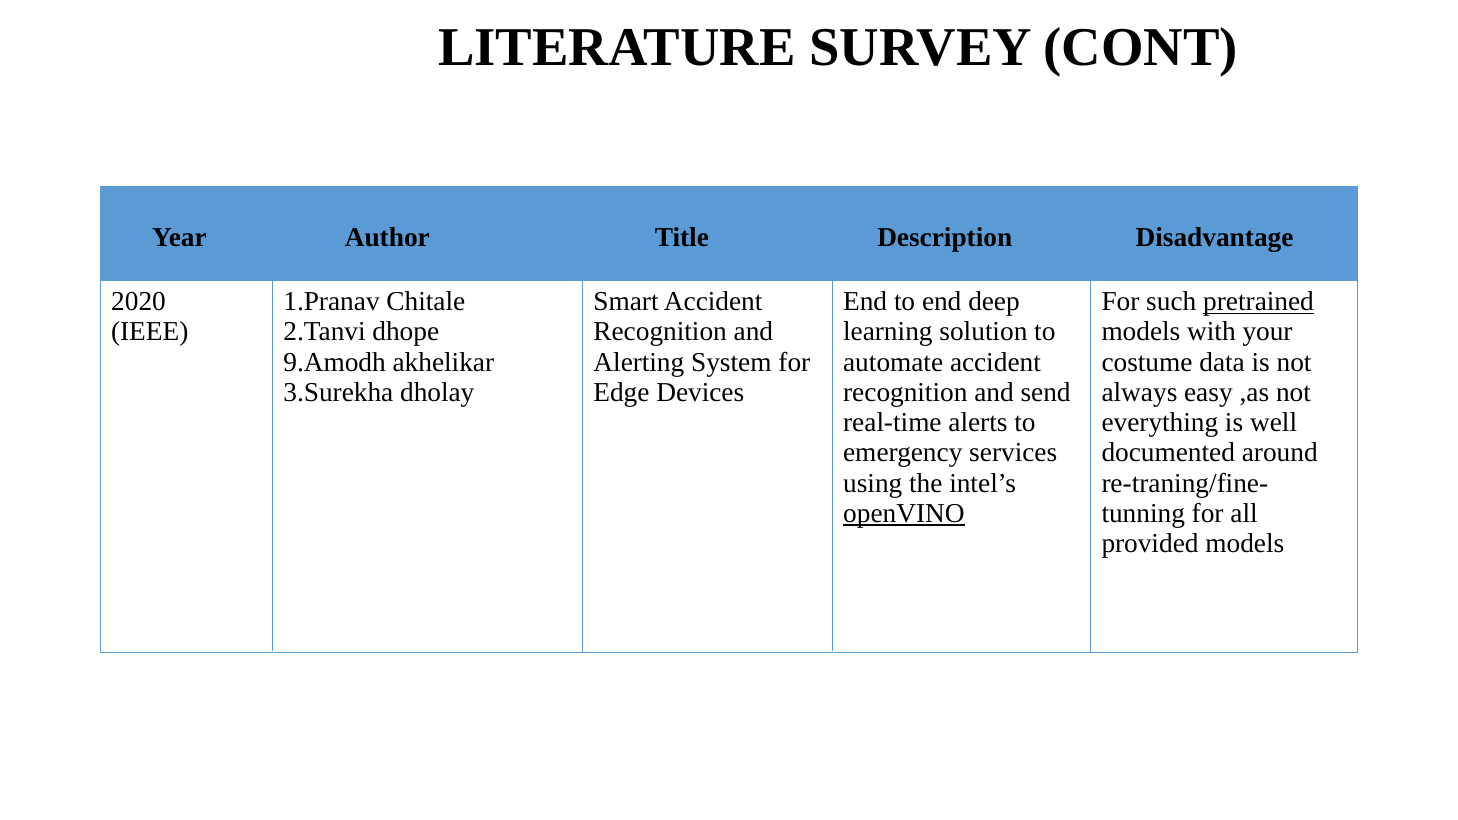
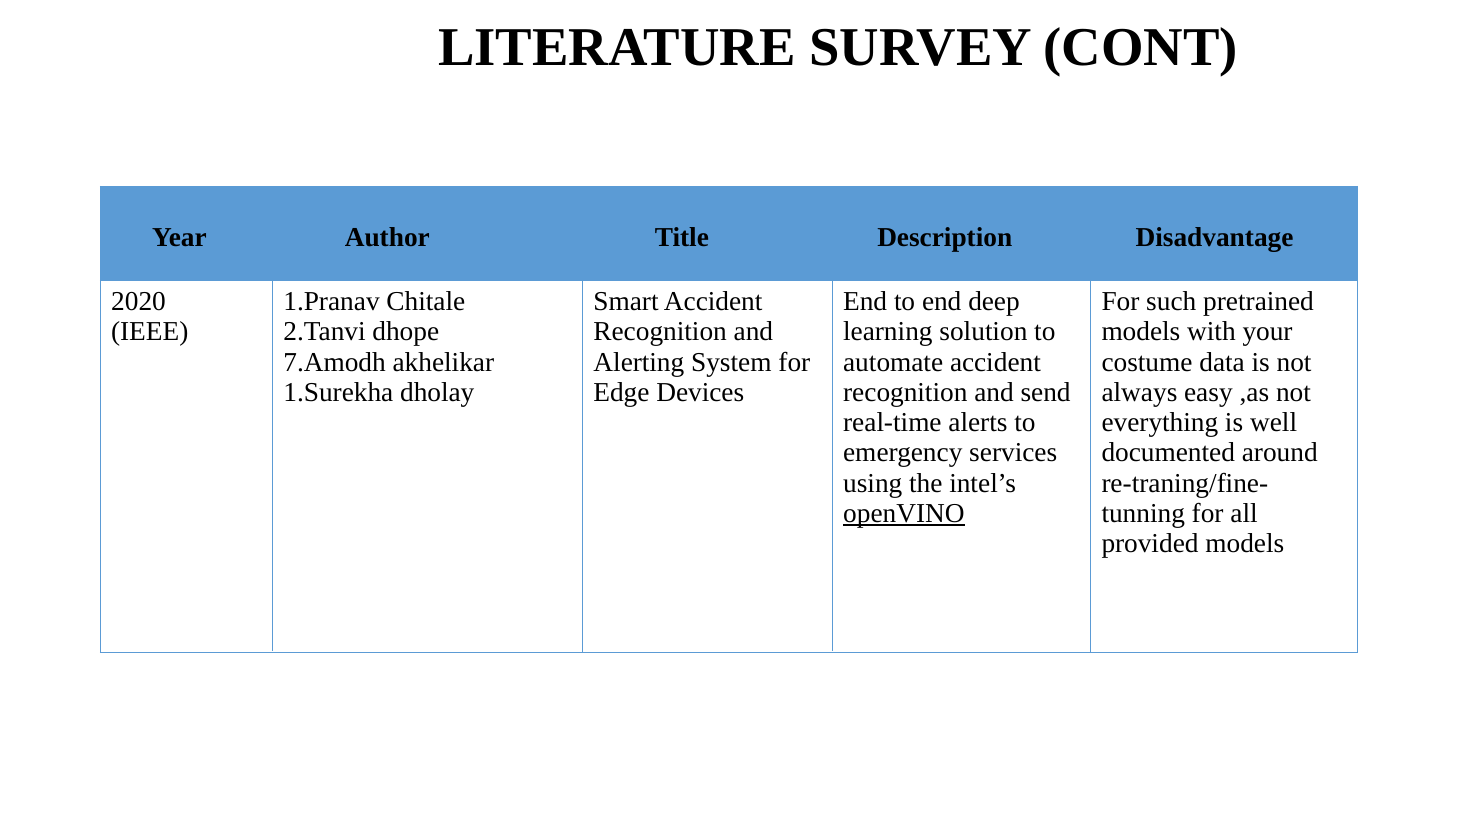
pretrained underline: present -> none
9.Amodh: 9.Amodh -> 7.Amodh
3.Surekha: 3.Surekha -> 1.Surekha
